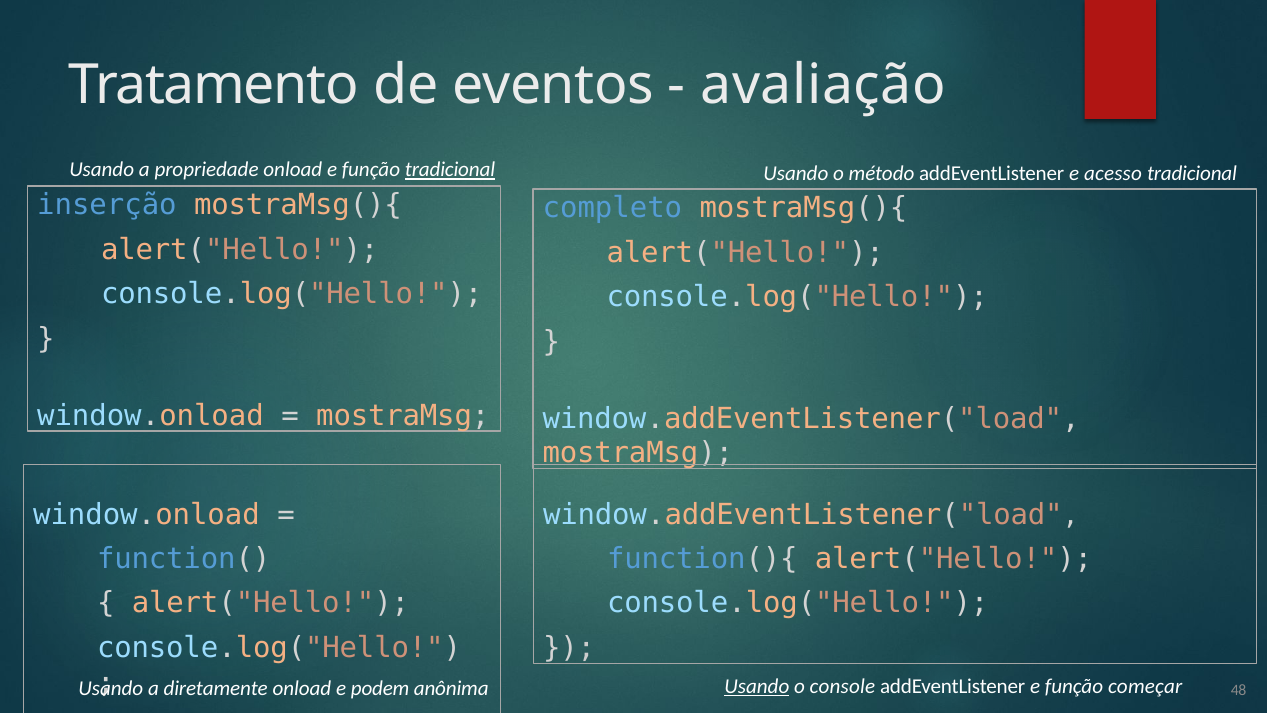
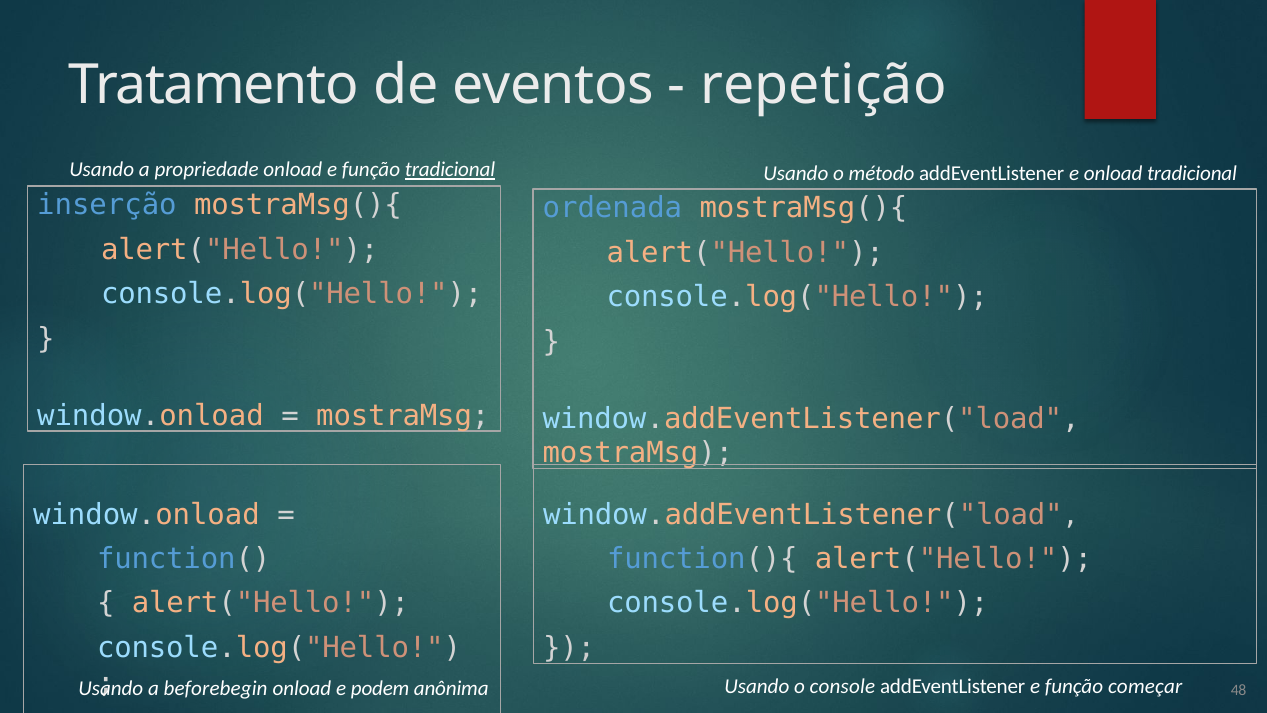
avaliação: avaliação -> repetição
e acesso: acesso -> onload
completo: completo -> ordenada
Usando at (757, 686) underline: present -> none
diretamente: diretamente -> beforebegin
